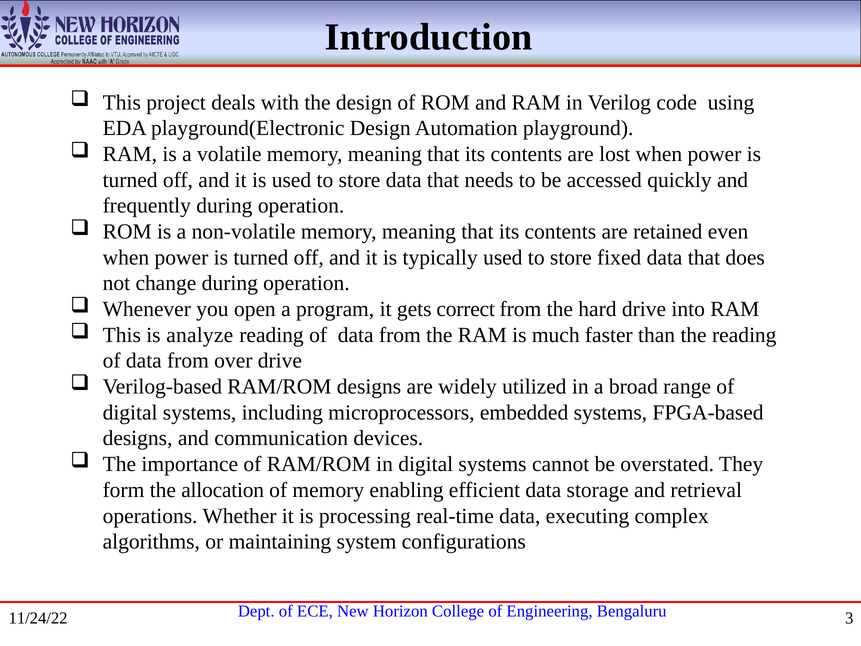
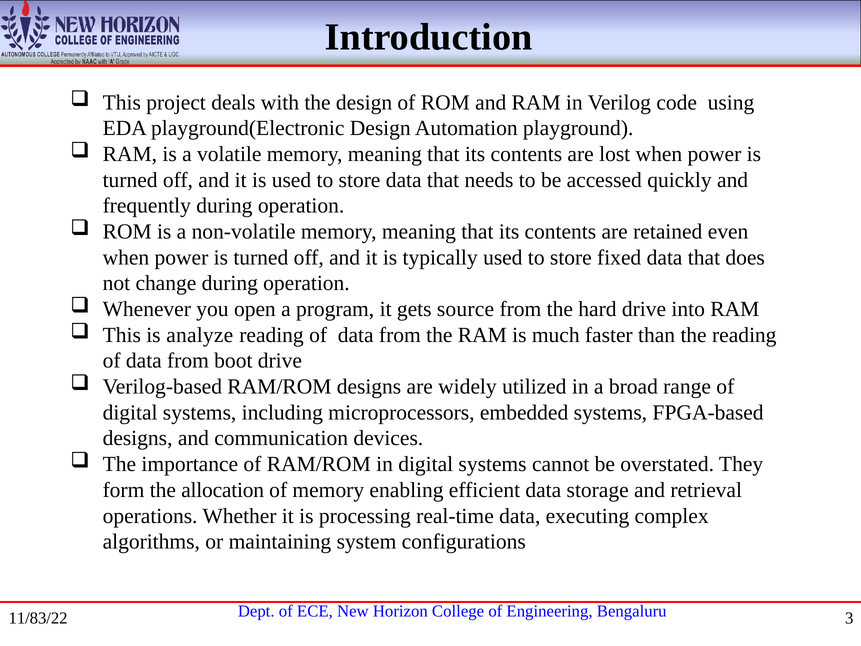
correct: correct -> source
over: over -> boot
11/24/22: 11/24/22 -> 11/83/22
